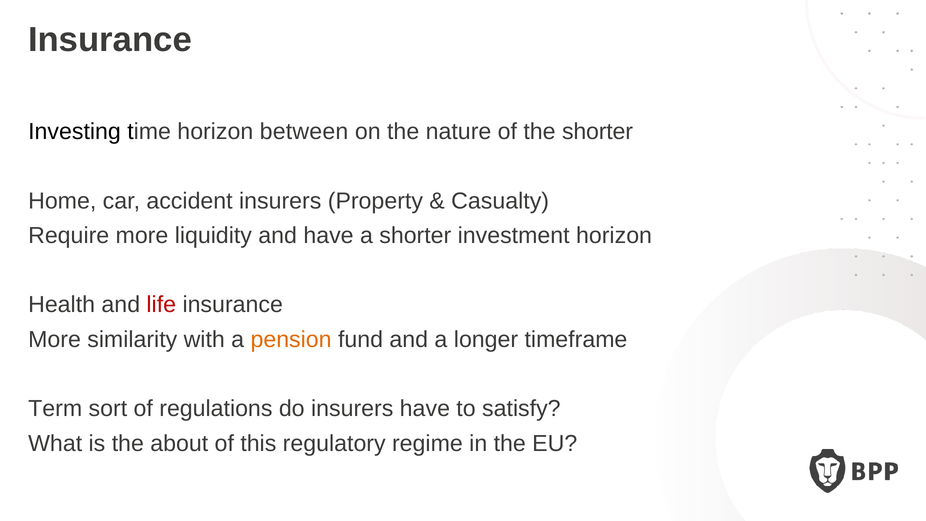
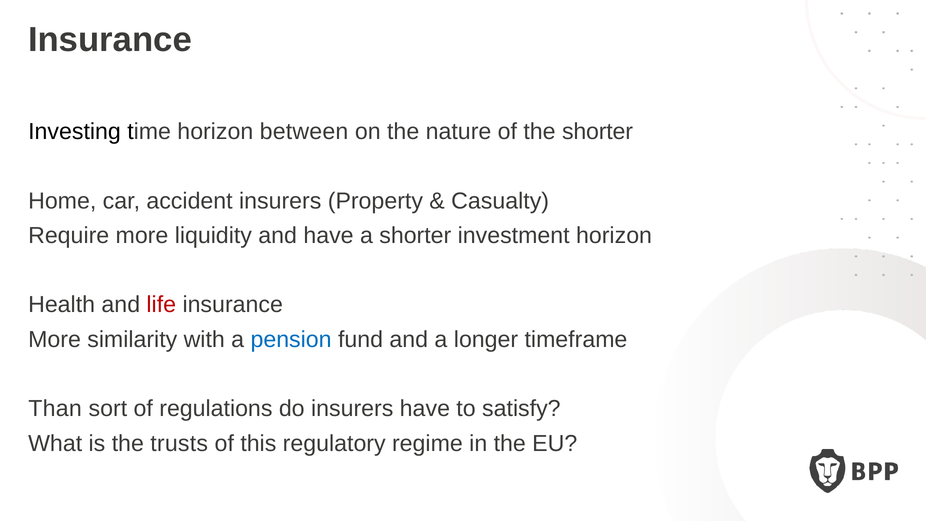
pension colour: orange -> blue
Term: Term -> Than
about: about -> trusts
